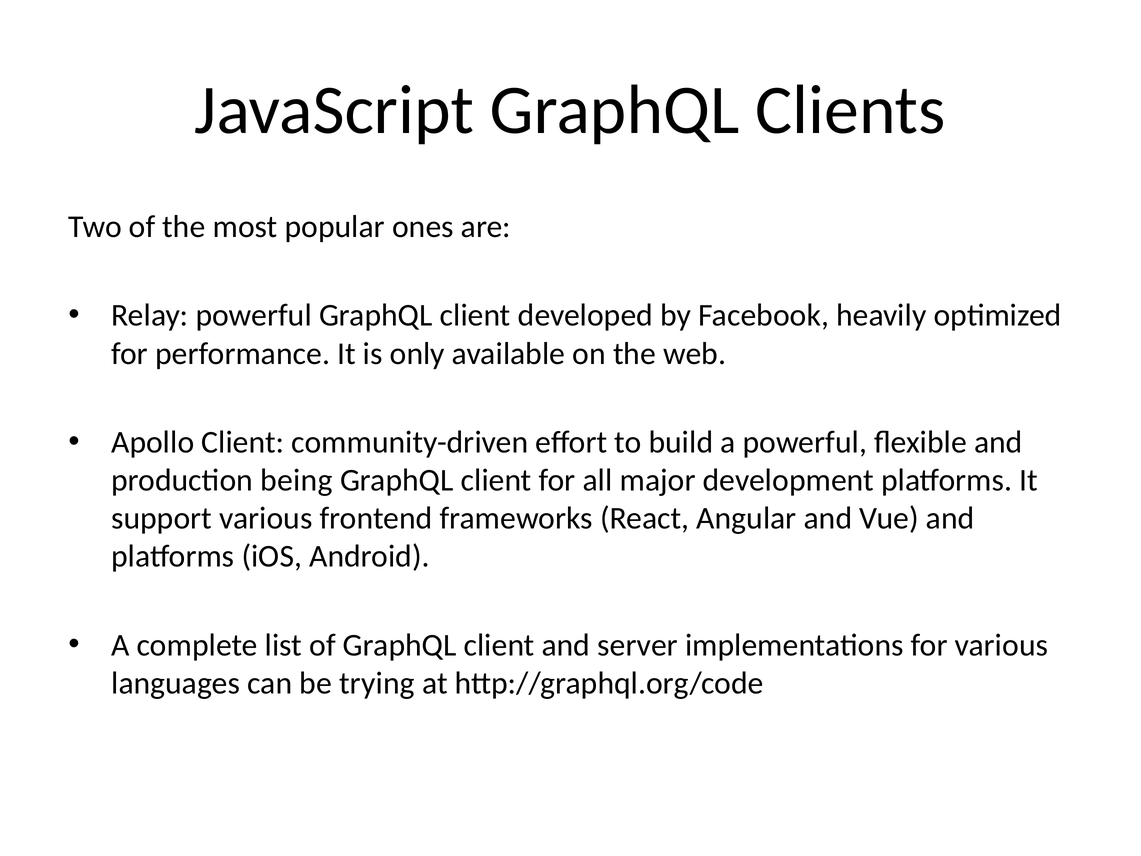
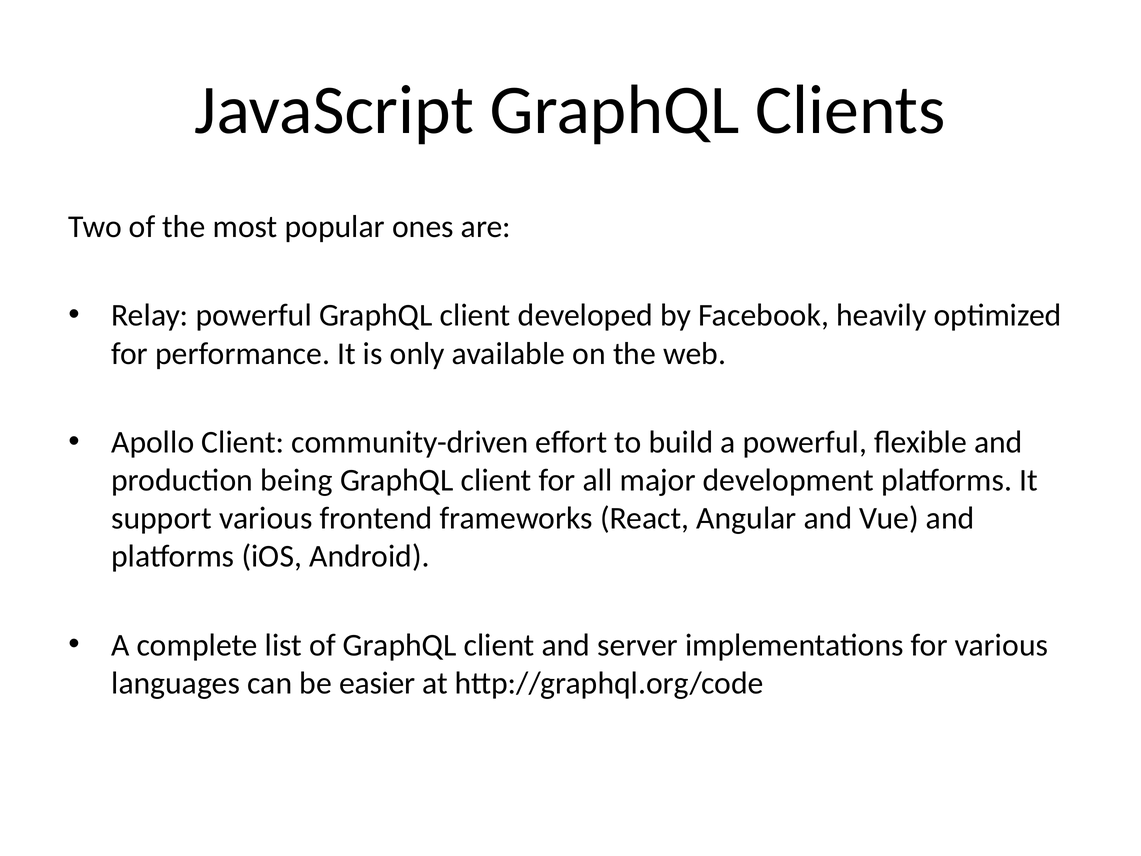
trying: trying -> easier
